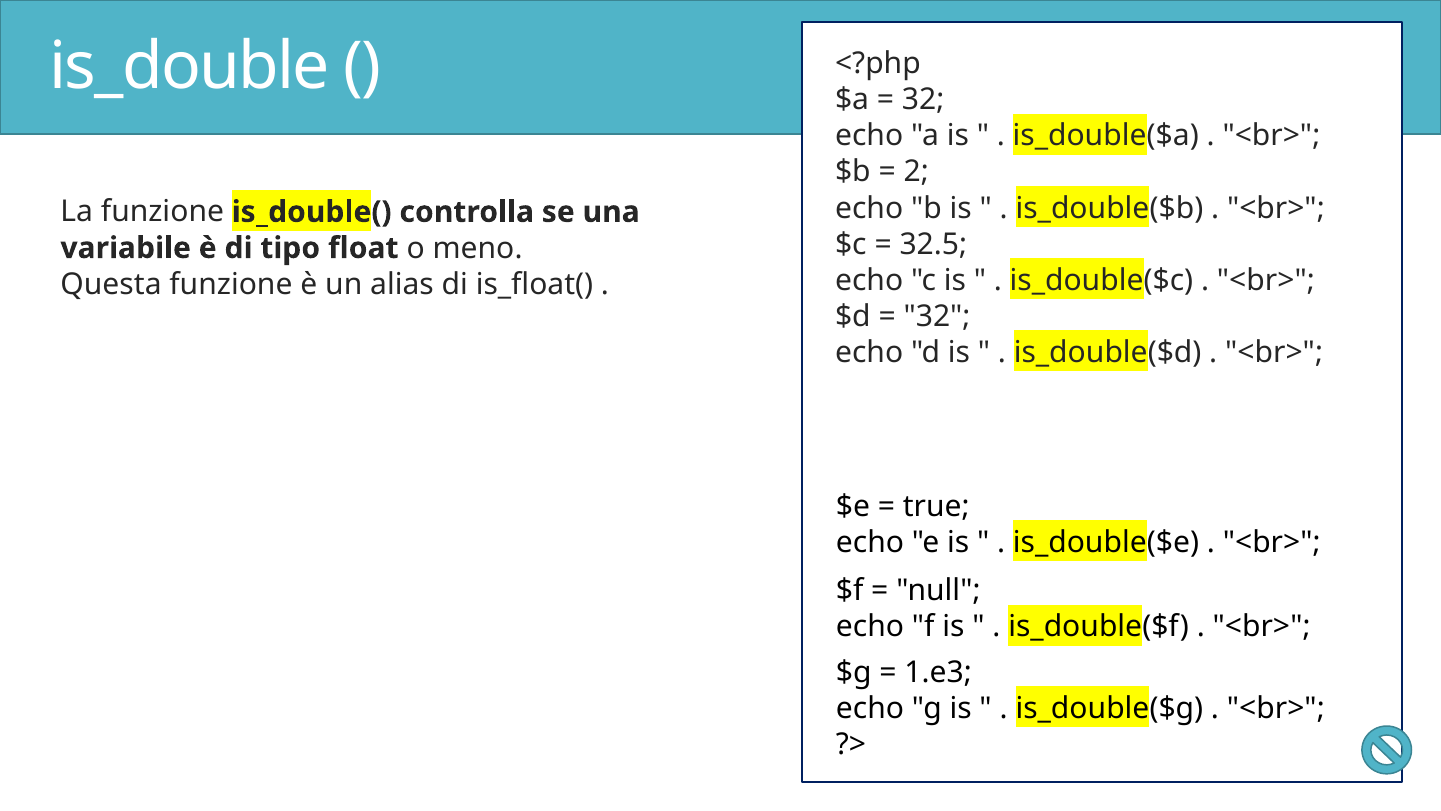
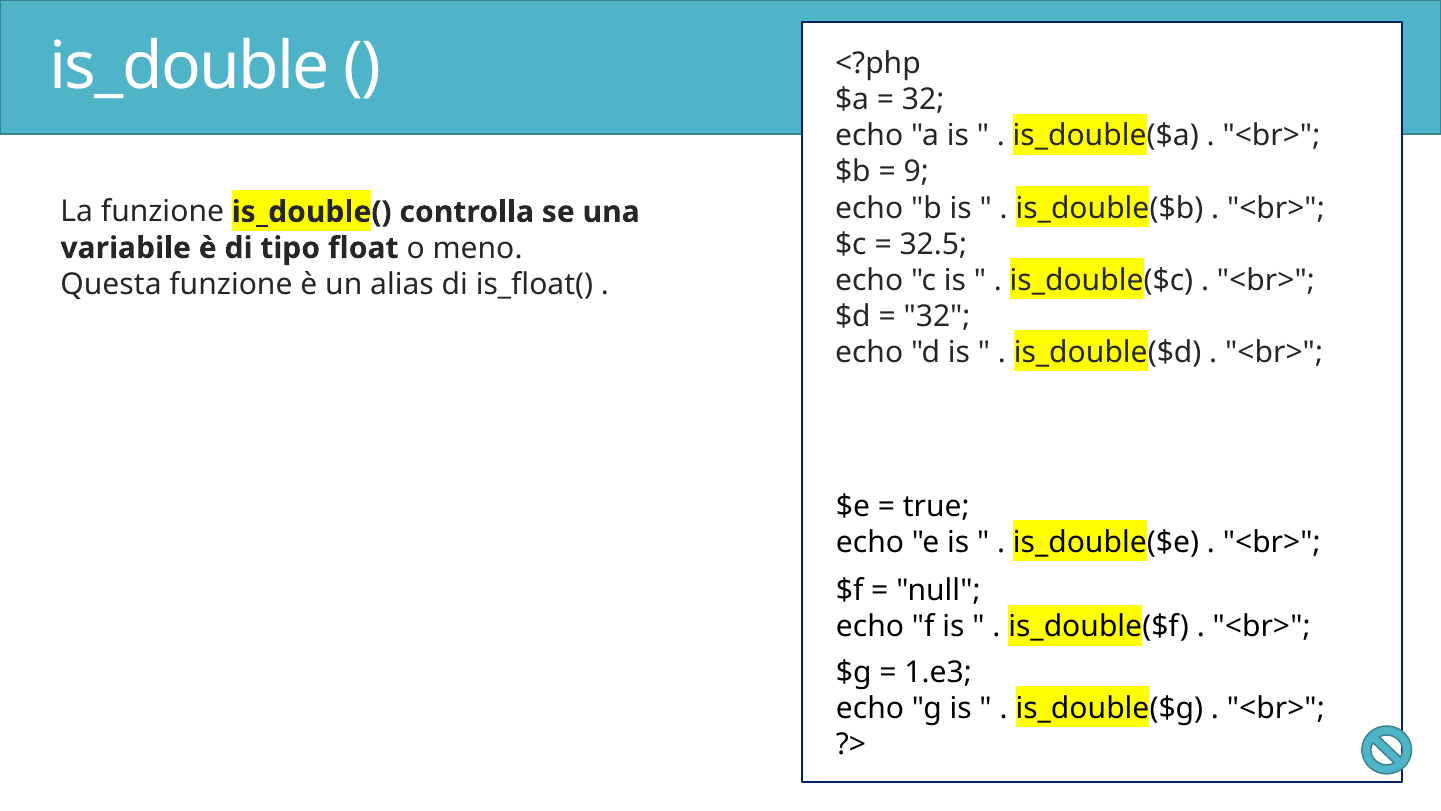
2: 2 -> 9
